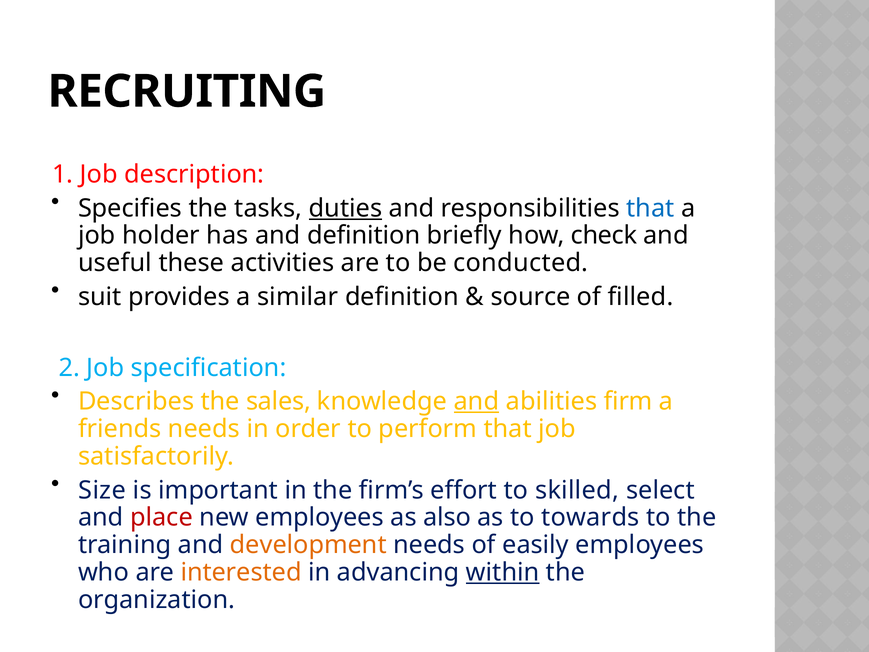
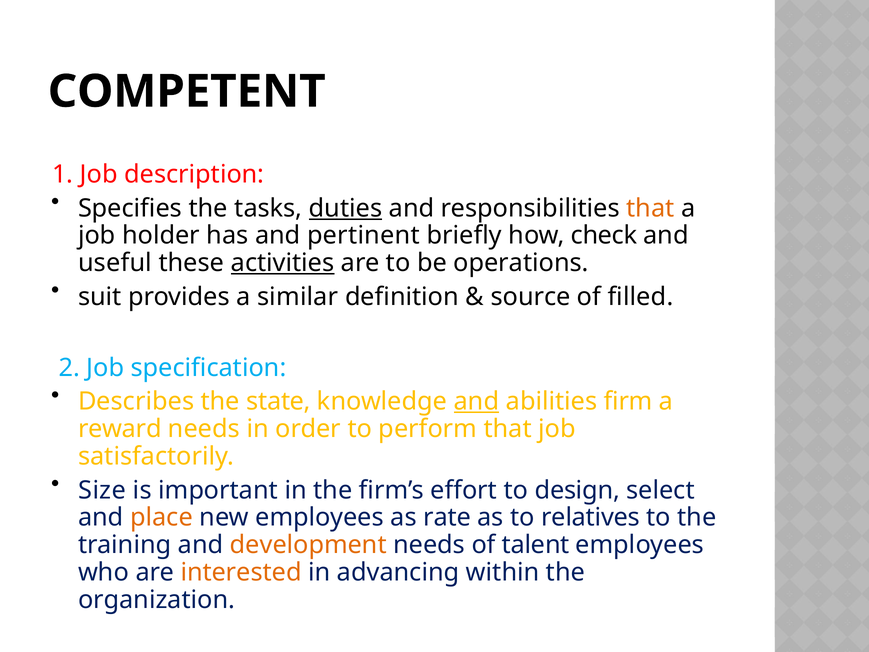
RECRUITING: RECRUITING -> COMPETENT
that at (650, 208) colour: blue -> orange
and definition: definition -> pertinent
activities underline: none -> present
conducted: conducted -> operations
sales: sales -> state
friends: friends -> reward
skilled: skilled -> design
place colour: red -> orange
also: also -> rate
towards: towards -> relatives
easily: easily -> talent
within underline: present -> none
